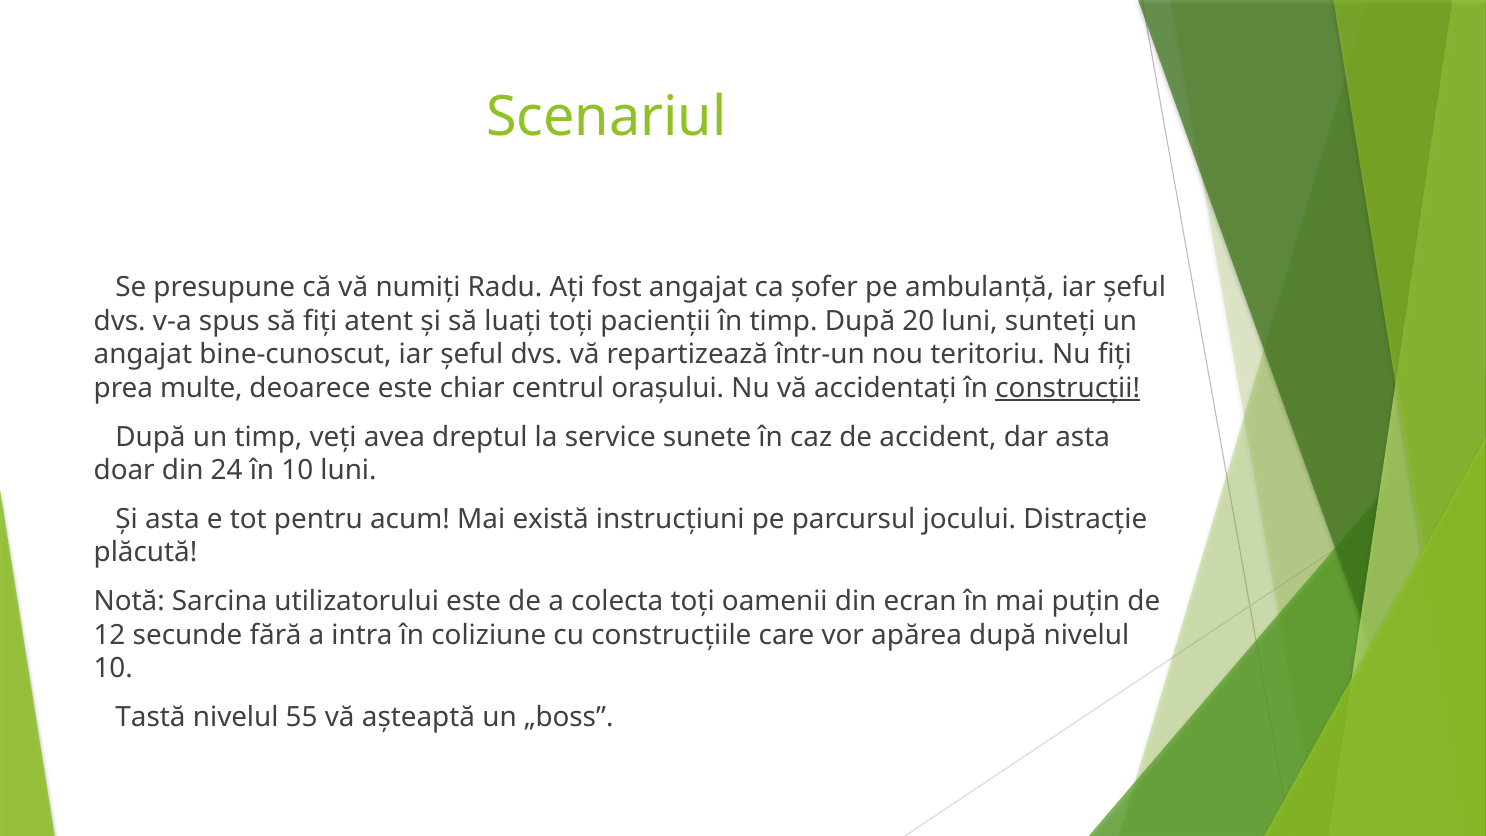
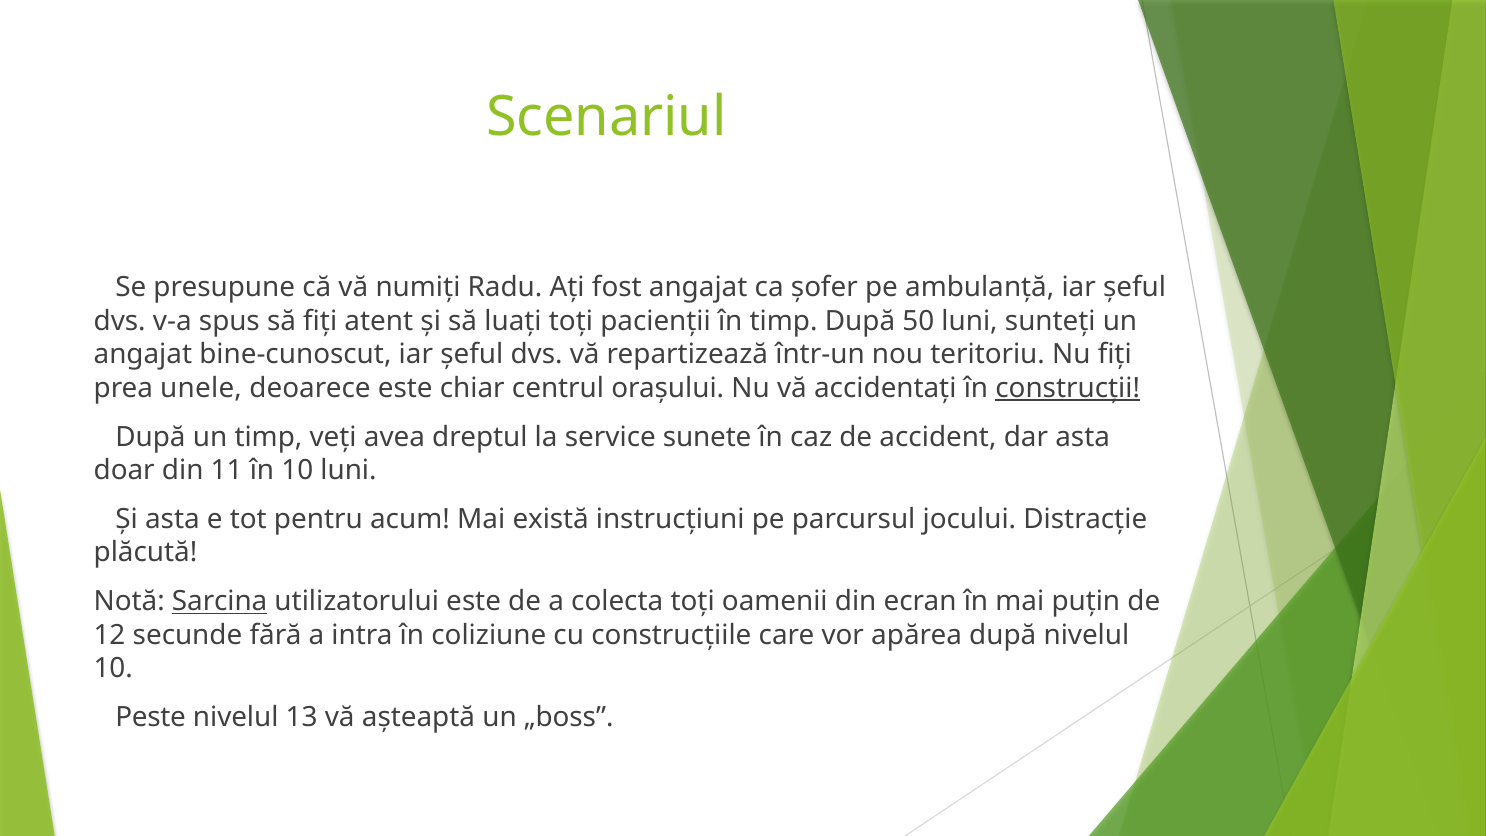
20: 20 -> 50
multe: multe -> unele
24: 24 -> 11
Sarcina underline: none -> present
Tastă: Tastă -> Peste
55: 55 -> 13
